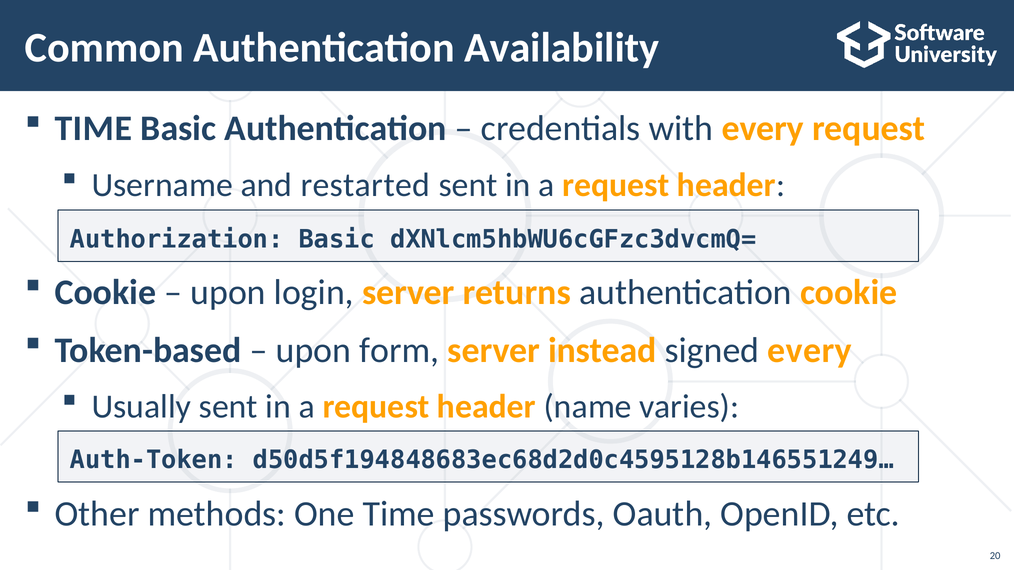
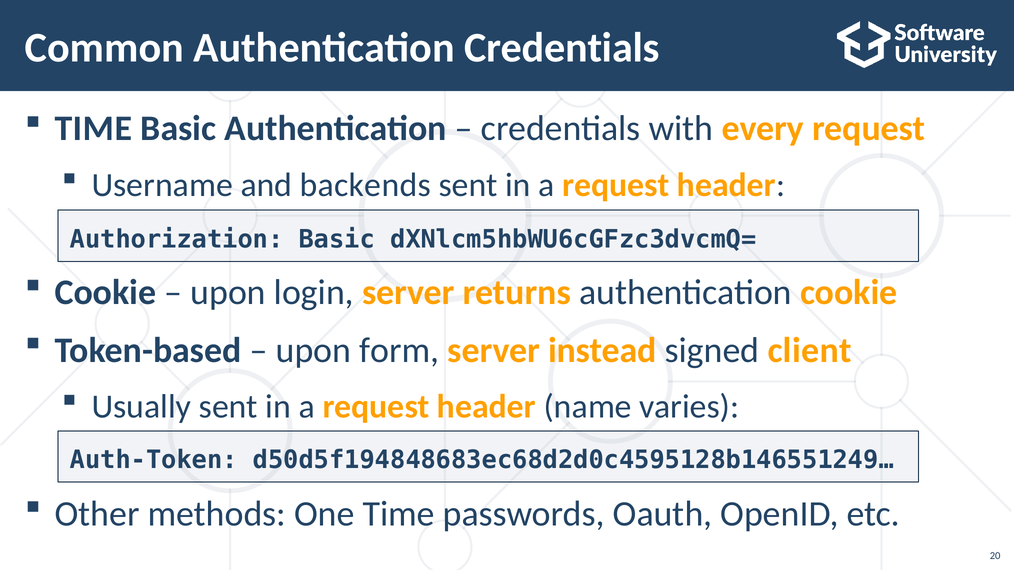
Authentication Availability: Availability -> Credentials
restarted: restarted -> backends
signed every: every -> client
